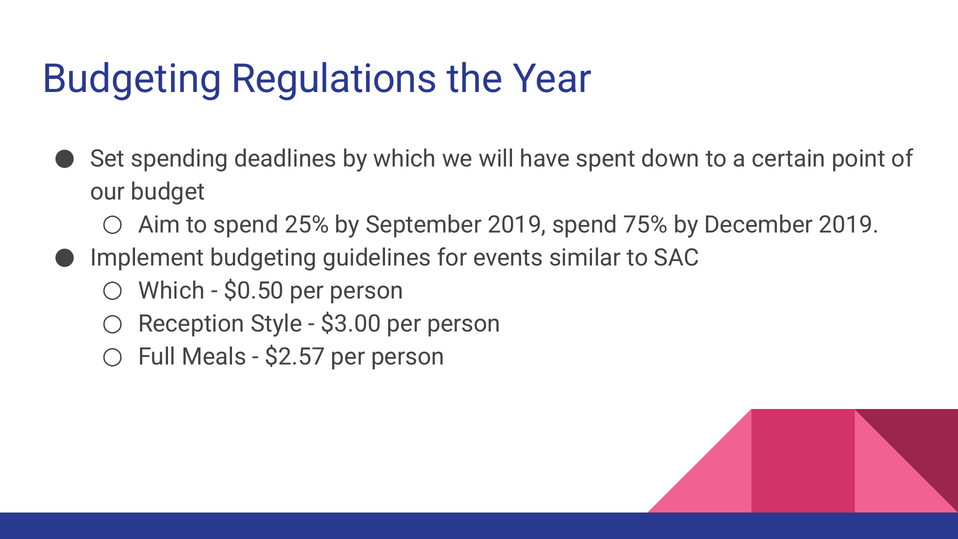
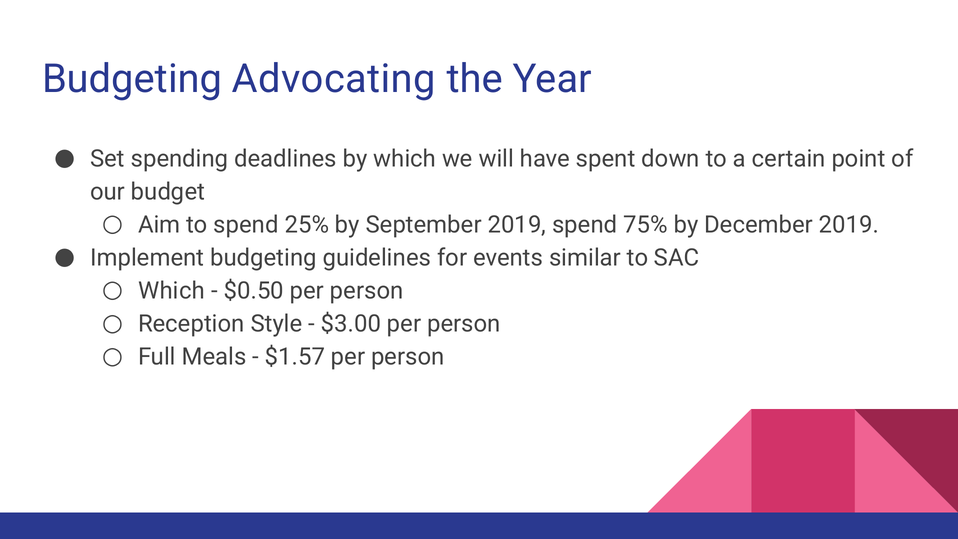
Regulations: Regulations -> Advocating
$2.57: $2.57 -> $1.57
